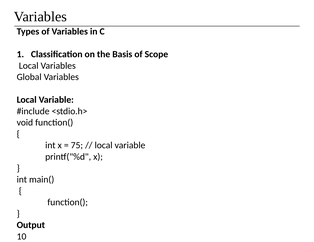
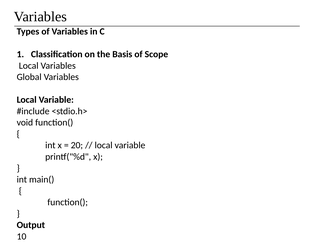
75: 75 -> 20
